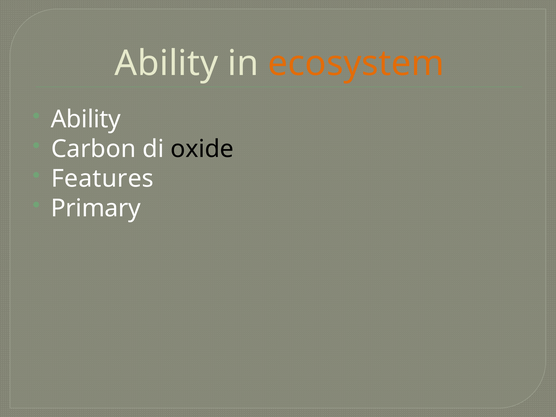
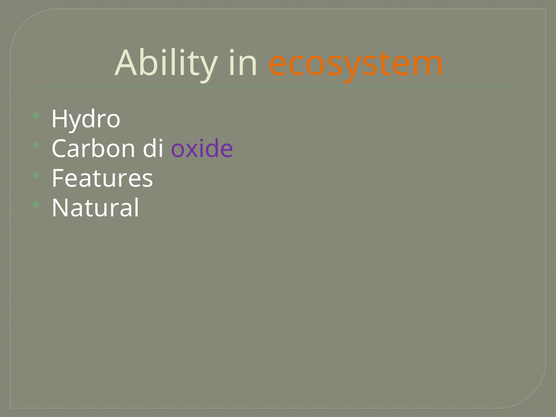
Ability at (86, 119): Ability -> Hydro
oxide colour: black -> purple
Primary: Primary -> Natural
